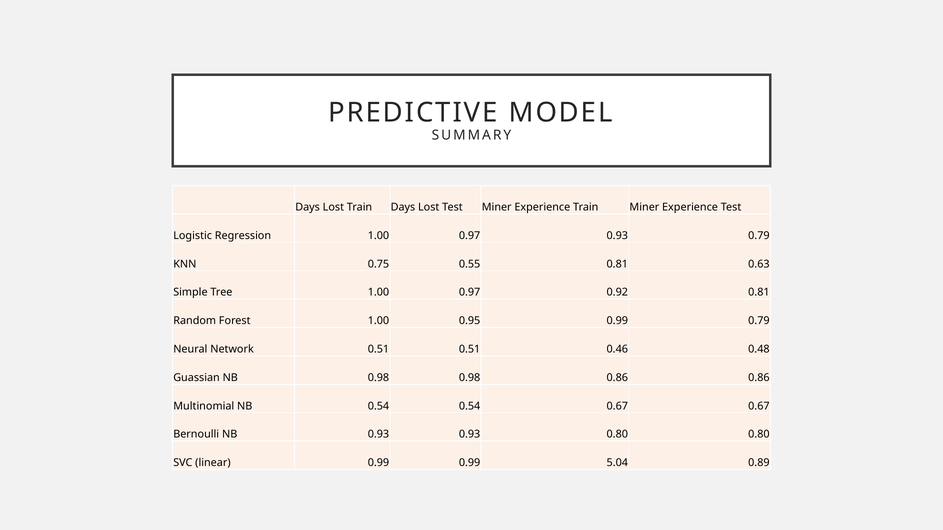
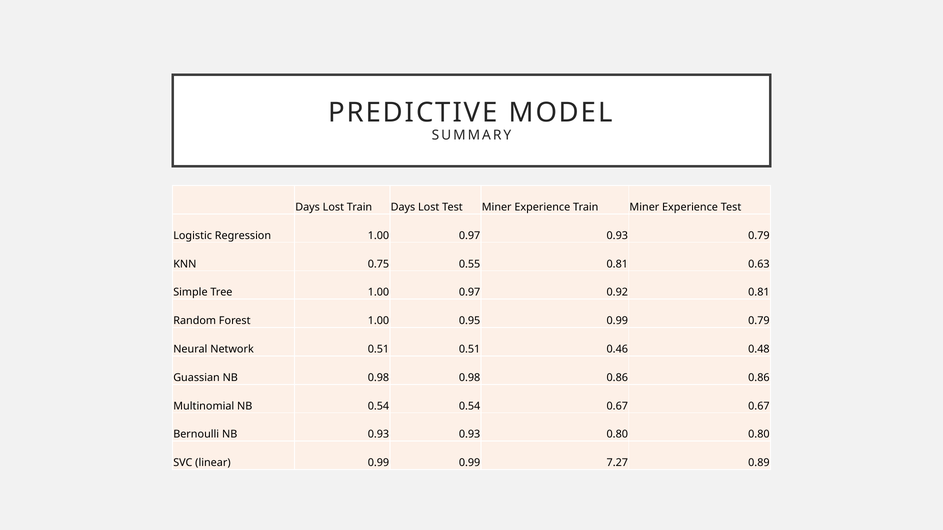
5.04: 5.04 -> 7.27
